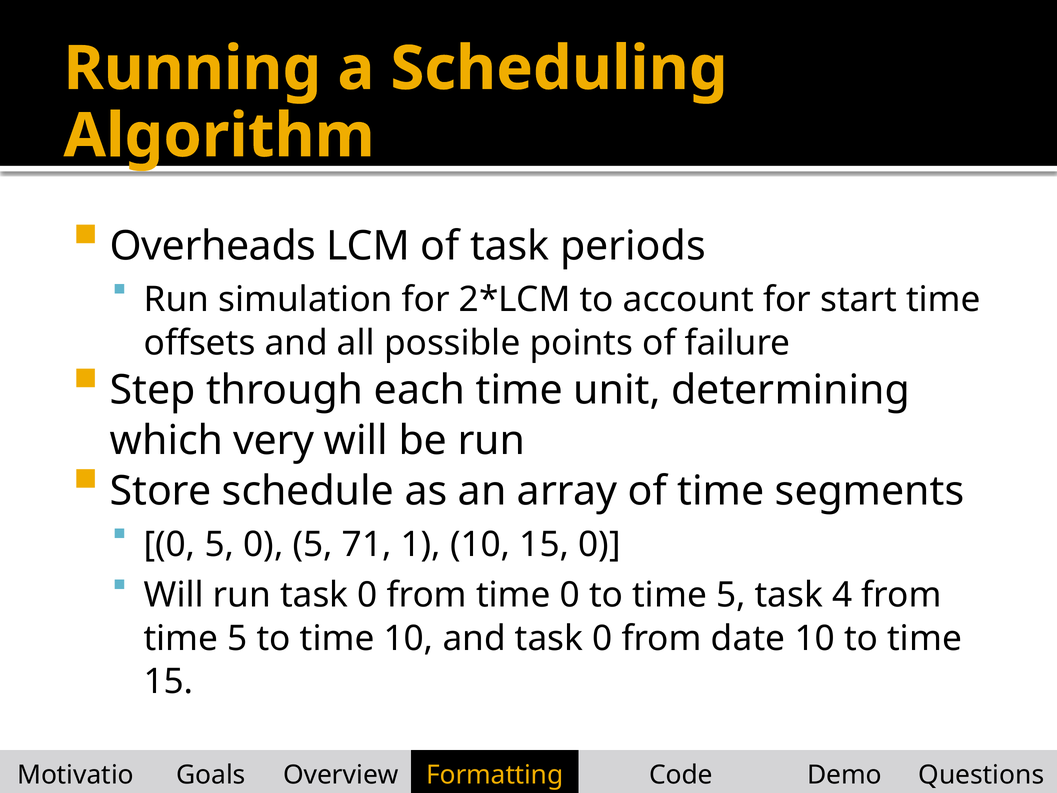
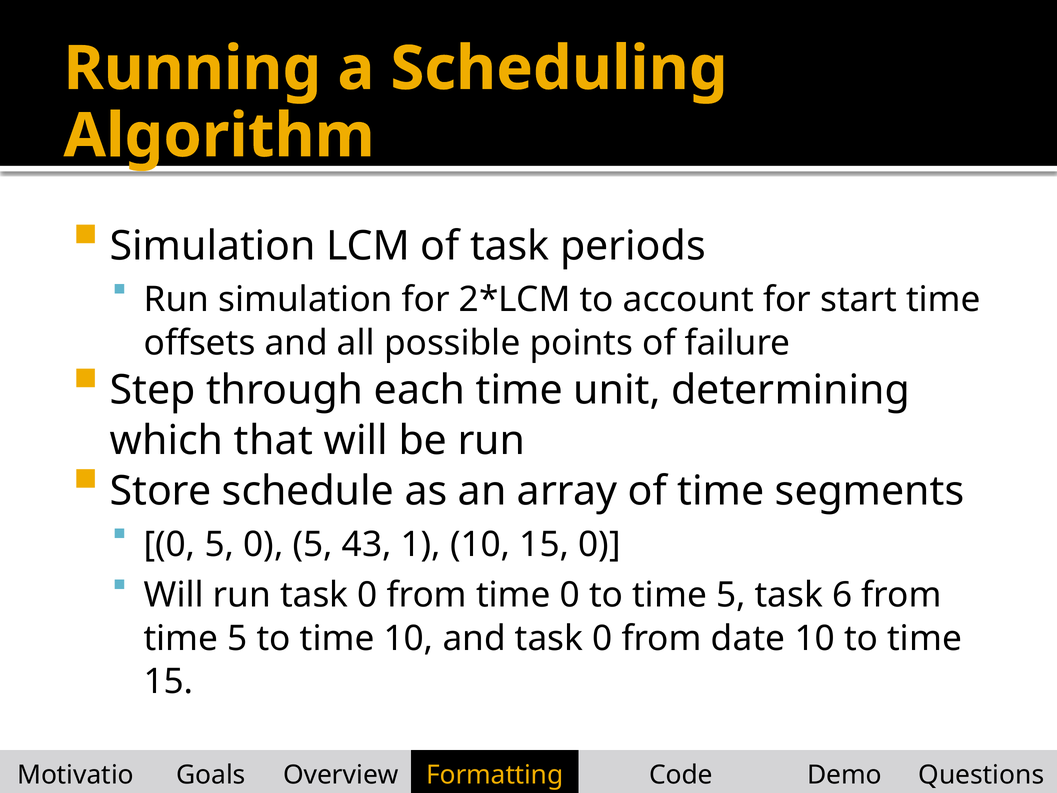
Overheads at (213, 246): Overheads -> Simulation
very: very -> that
71: 71 -> 43
4: 4 -> 6
